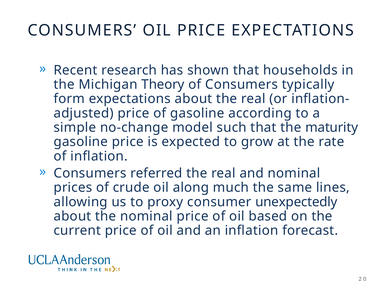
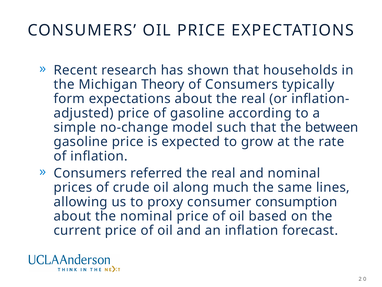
maturity: maturity -> between
unexpectedly: unexpectedly -> consumption
